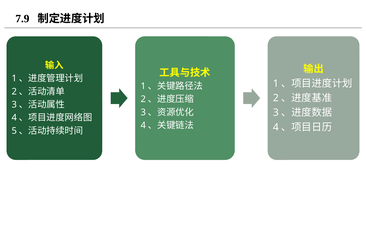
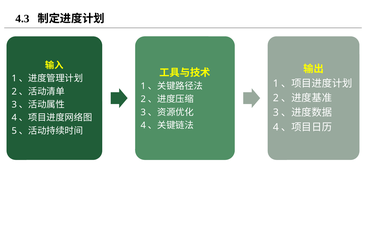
7.9: 7.9 -> 4.3
